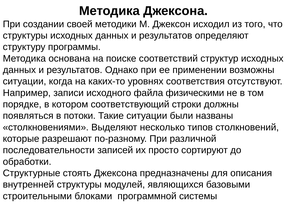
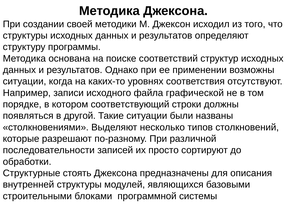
физическими: физическими -> графической
потоки: потоки -> другой
